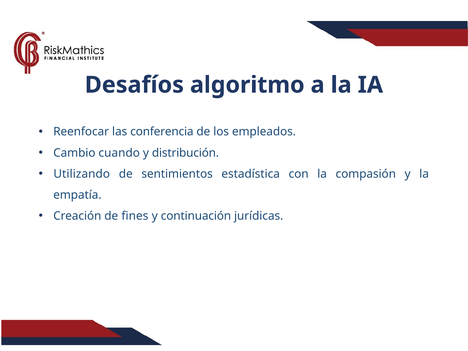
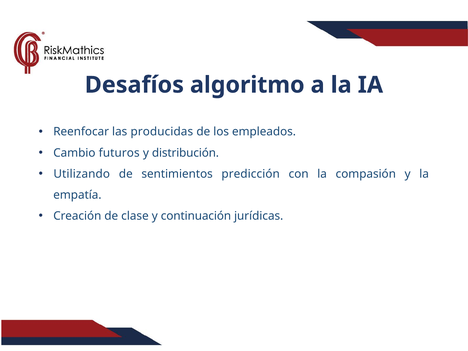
conferencia: conferencia -> producidas
cuando: cuando -> futuros
estadística: estadística -> predicción
fines: fines -> clase
